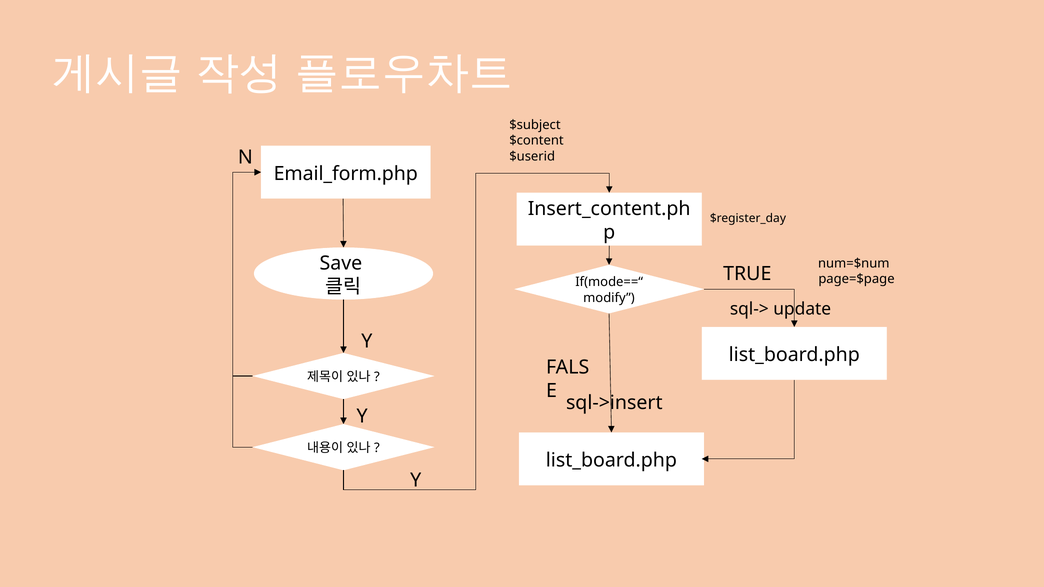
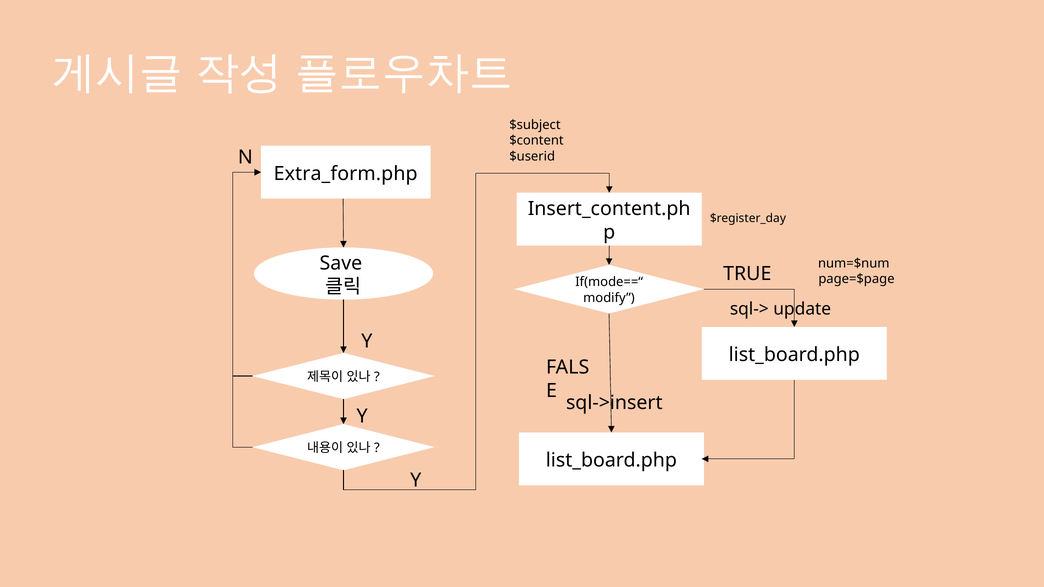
Email_form.php: Email_form.php -> Extra_form.php
